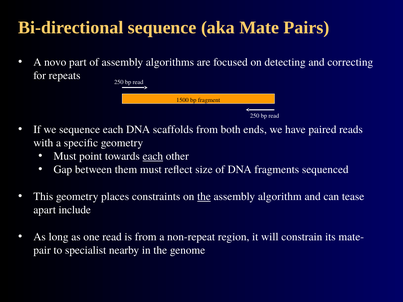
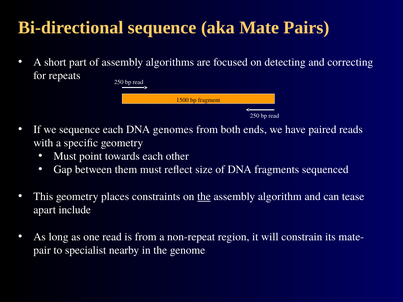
novo: novo -> short
scaffolds: scaffolds -> genomes
each at (153, 156) underline: present -> none
